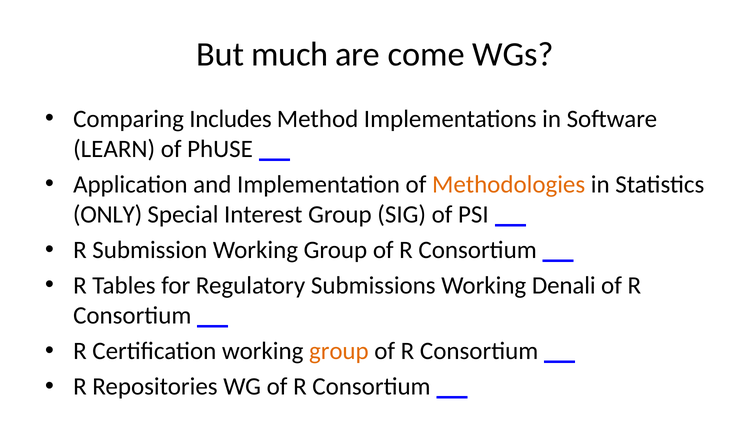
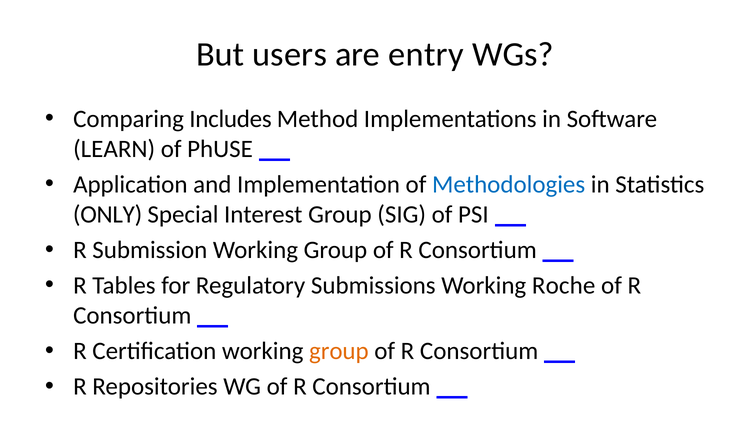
much: much -> users
come: come -> entry
Methodologies colour: orange -> blue
Denali: Denali -> Roche
